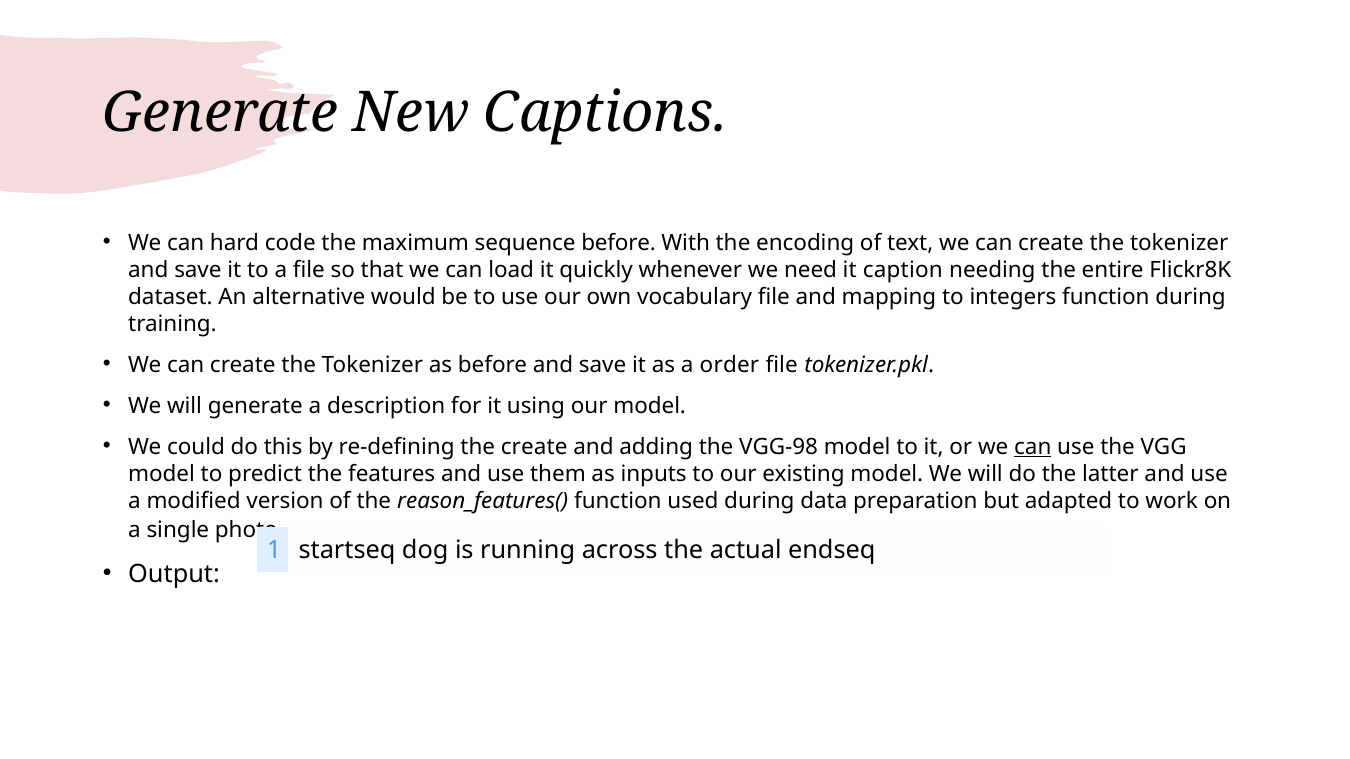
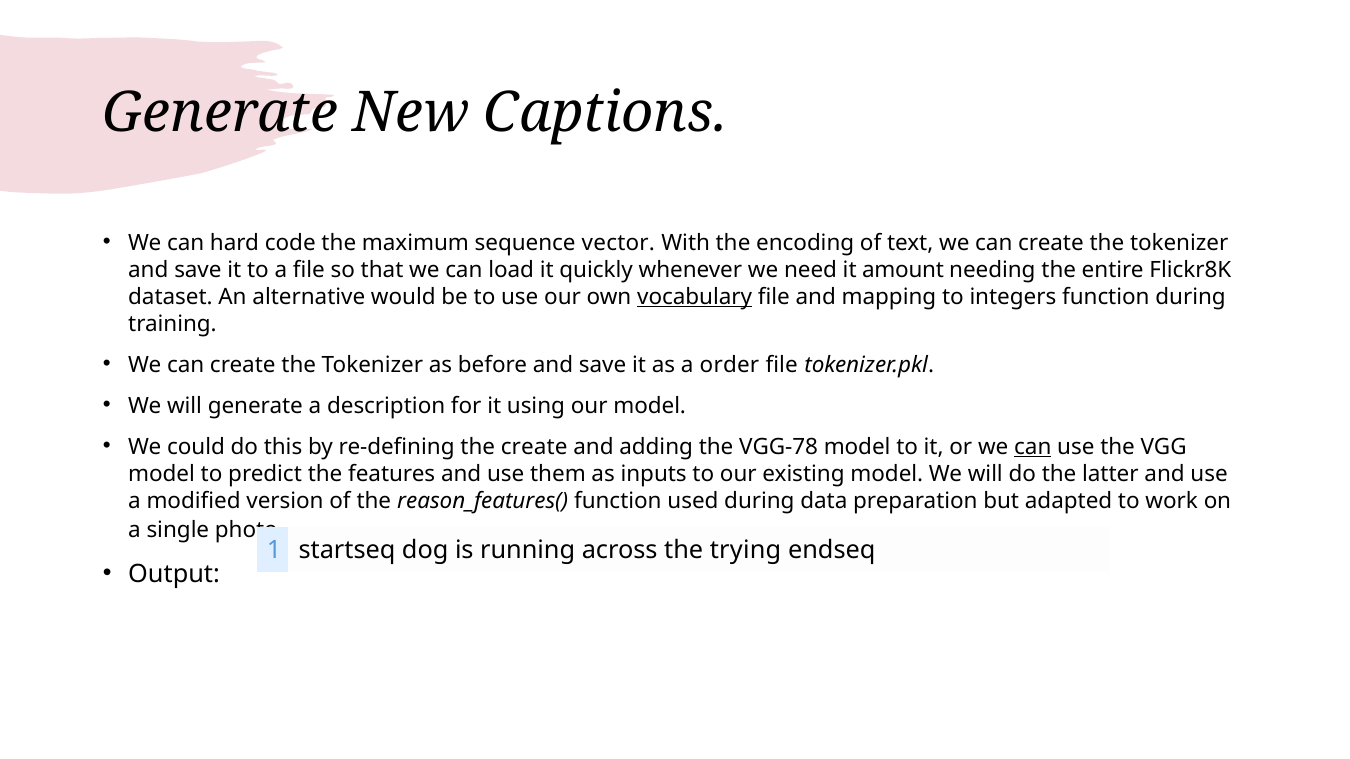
sequence before: before -> vector
caption: caption -> amount
vocabulary underline: none -> present
VGG-98: VGG-98 -> VGG-78
actual: actual -> trying
